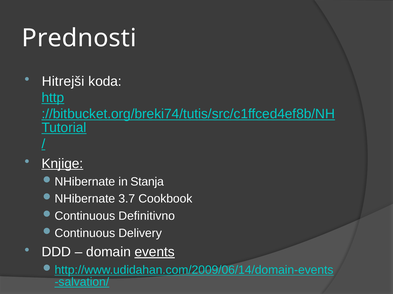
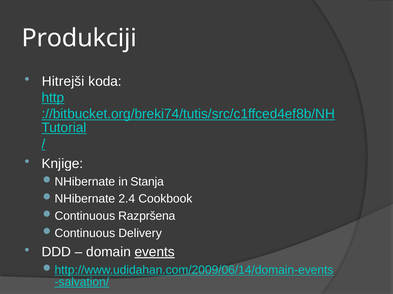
Prednosti: Prednosti -> Produkciji
Knjige underline: present -> none
3.7: 3.7 -> 2.4
Definitivno: Definitivno -> Razpršena
